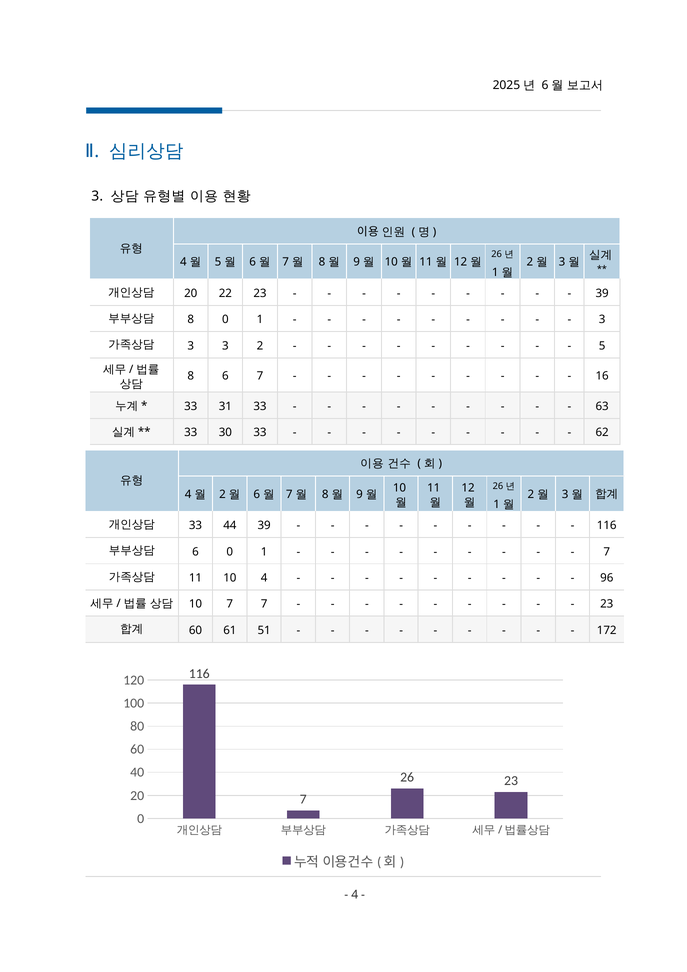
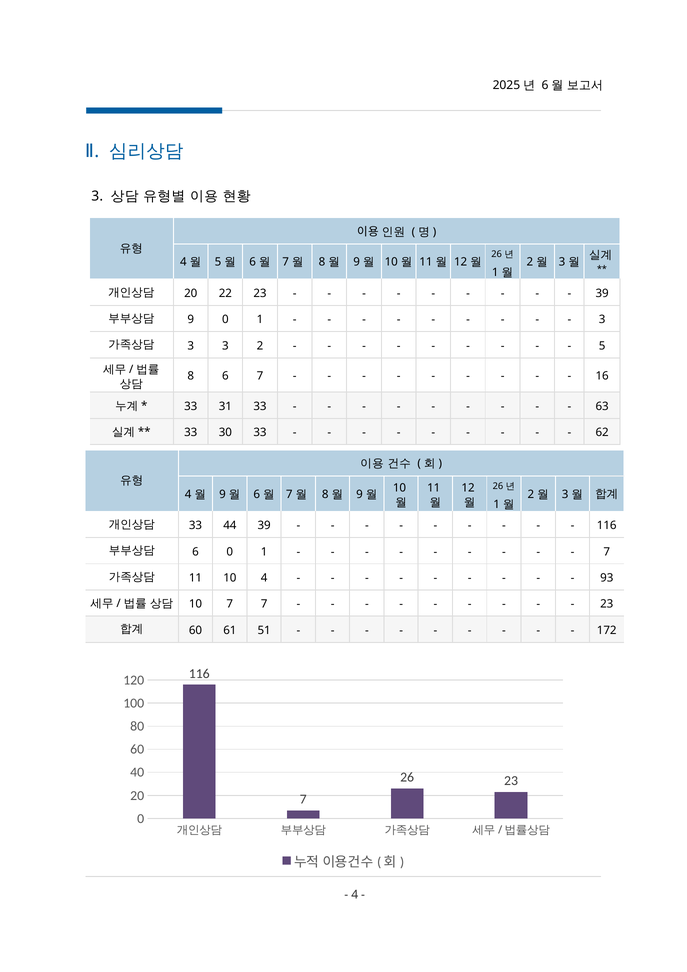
8 at (191, 320): 8 -> 9
2 at (222, 494): 2 -> 9
96: 96 -> 93
